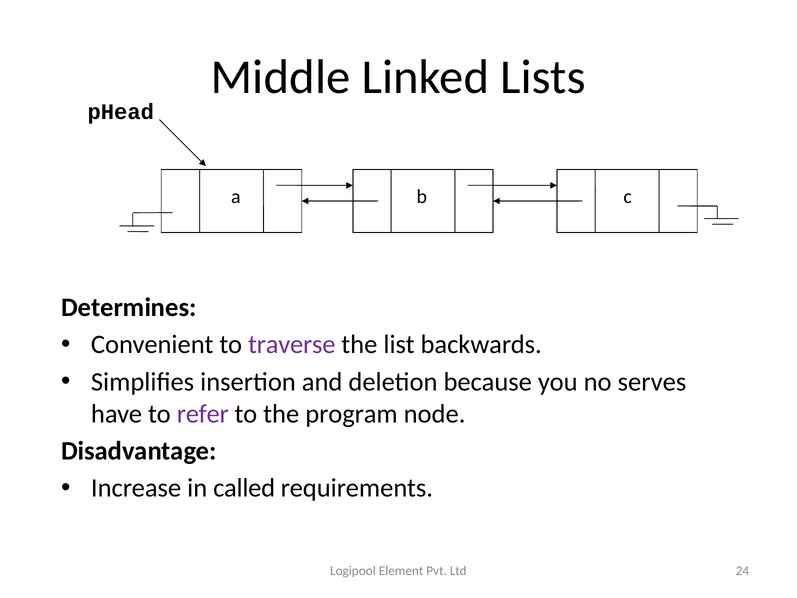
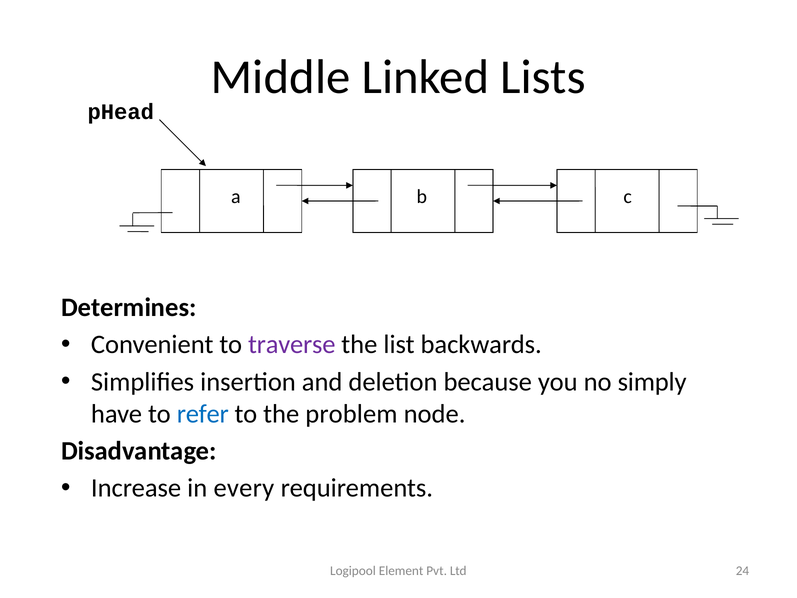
serves: serves -> simply
refer colour: purple -> blue
program: program -> problem
called: called -> every
